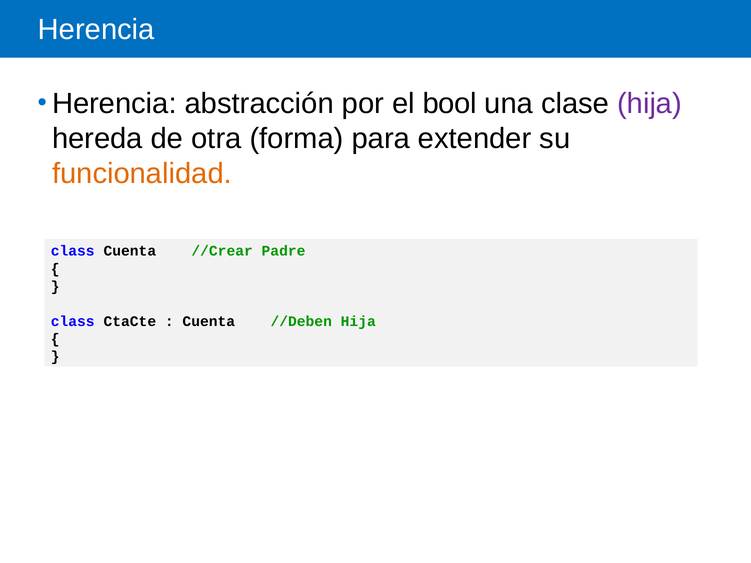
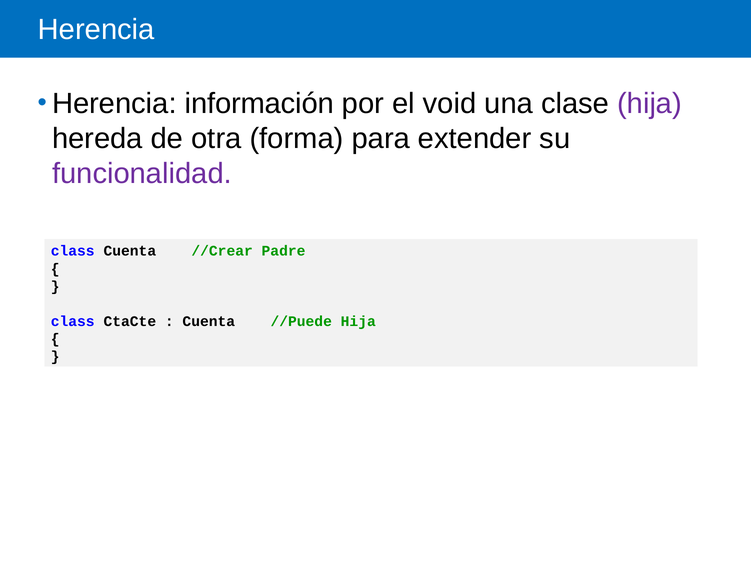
abstracción: abstracción -> información
bool: bool -> void
funcionalidad colour: orange -> purple
//Deben: //Deben -> //Puede
